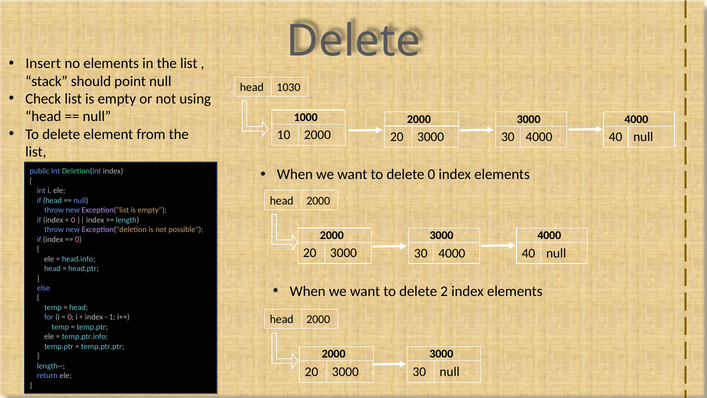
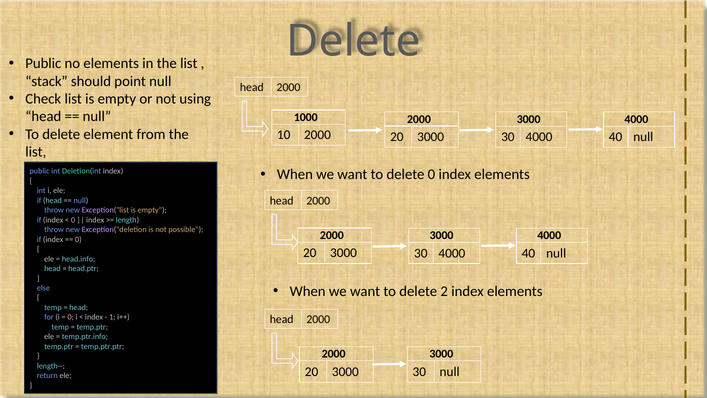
Insert at (43, 63): Insert -> Public
1030 at (288, 87): 1030 -> 2000
